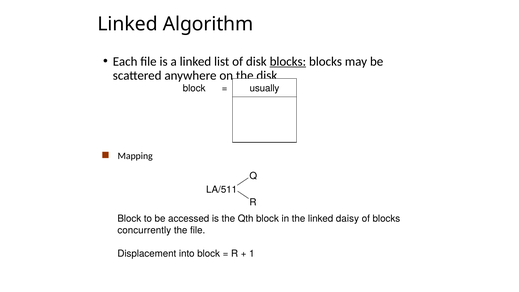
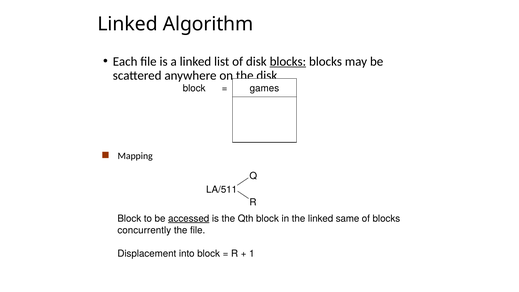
usually: usually -> games
accessed underline: none -> present
daisy: daisy -> same
